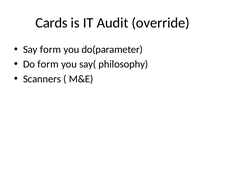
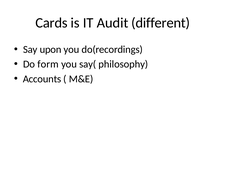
override: override -> different
Say form: form -> upon
do(parameter: do(parameter -> do(recordings
Scanners: Scanners -> Accounts
